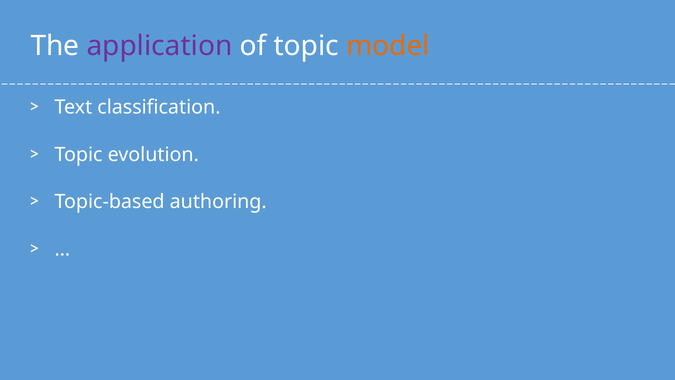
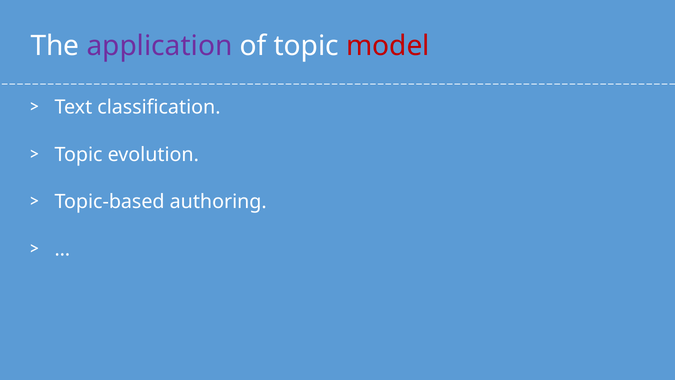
model colour: orange -> red
